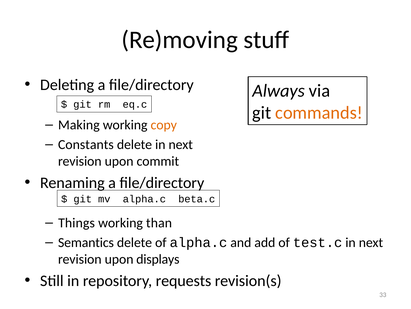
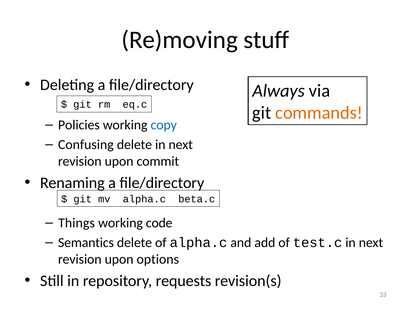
Making: Making -> Policies
copy colour: orange -> blue
Constants: Constants -> Confusing
than: than -> code
displays: displays -> options
